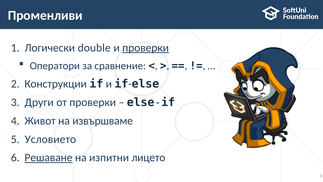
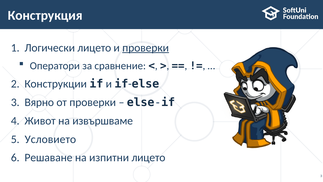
Променливи: Променливи -> Конструкция
Логически double: double -> лицето
Други: Други -> Вярно
Решаване underline: present -> none
